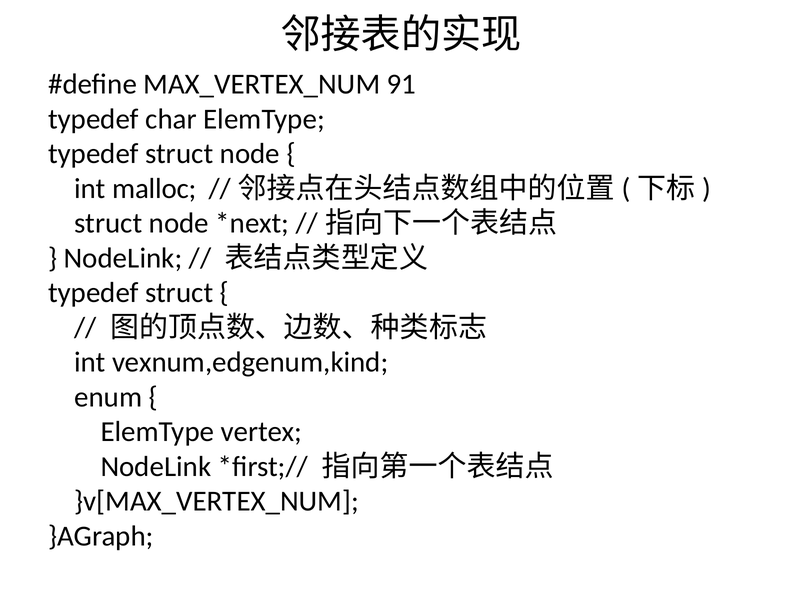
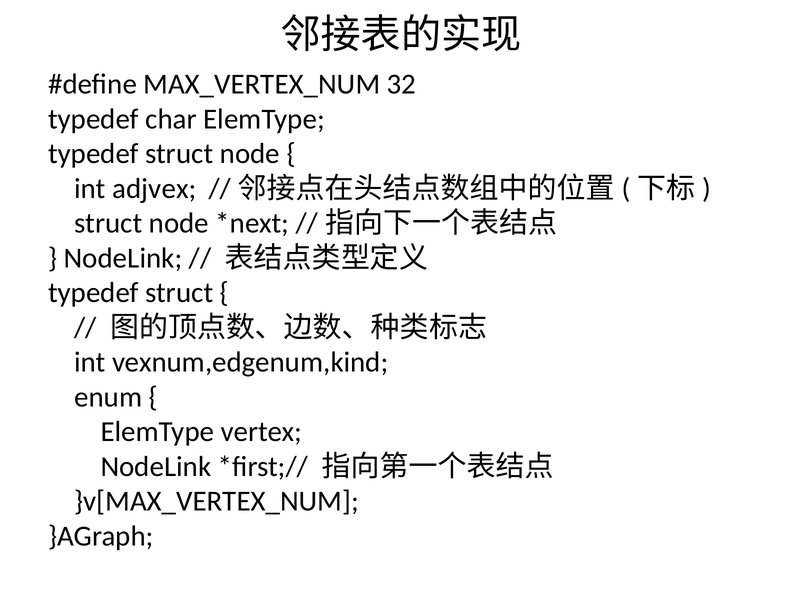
91: 91 -> 32
malloc: malloc -> adjvex
